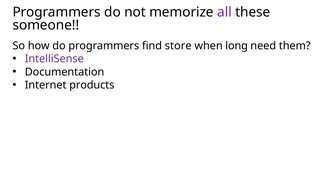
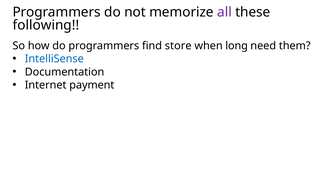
someone: someone -> following
IntelliSense colour: purple -> blue
products: products -> payment
